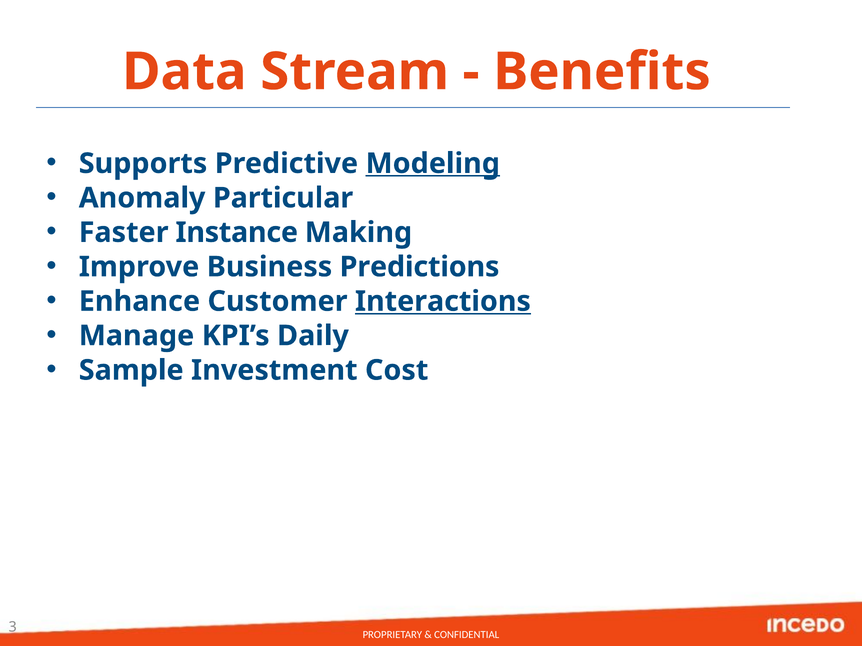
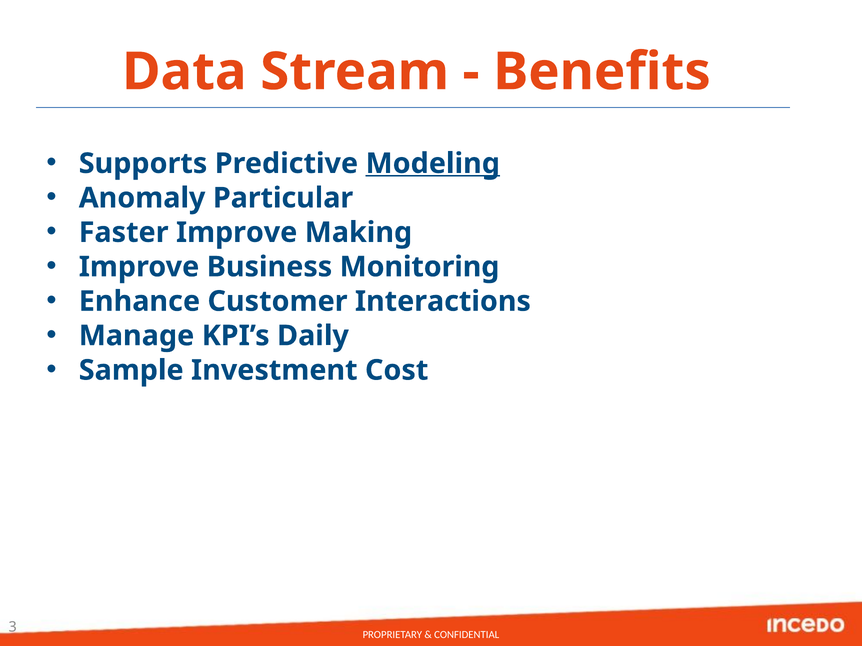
Faster Instance: Instance -> Improve
Predictions: Predictions -> Monitoring
Interactions underline: present -> none
